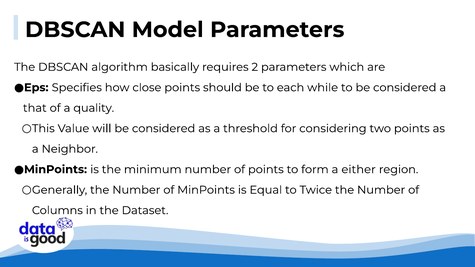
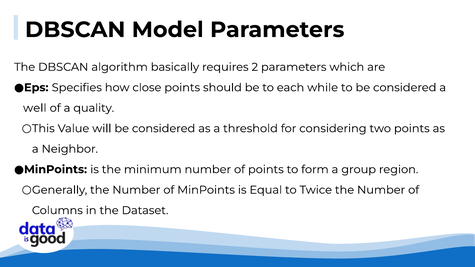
that: that -> well
either: either -> group
